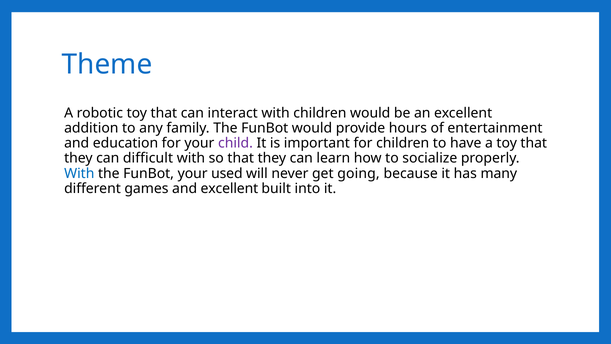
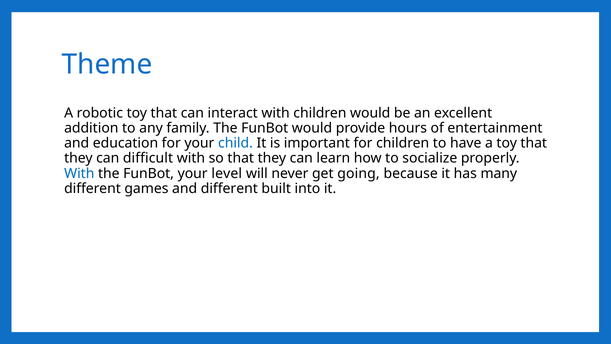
child colour: purple -> blue
used: used -> level
and excellent: excellent -> different
